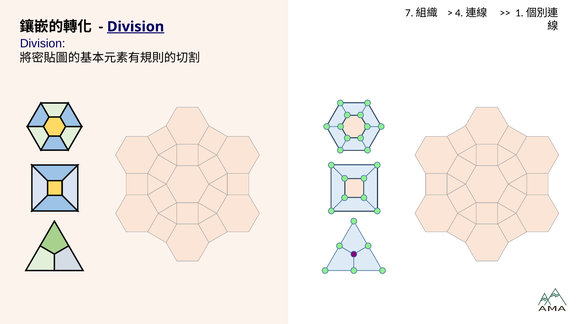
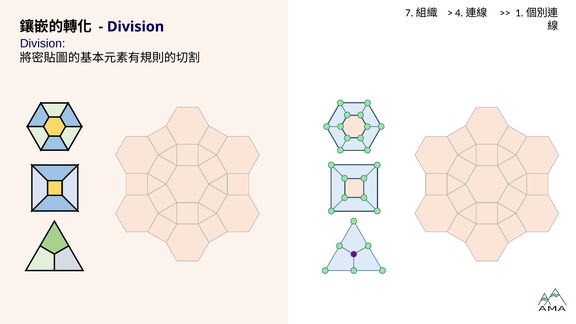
Division at (136, 27) underline: present -> none
